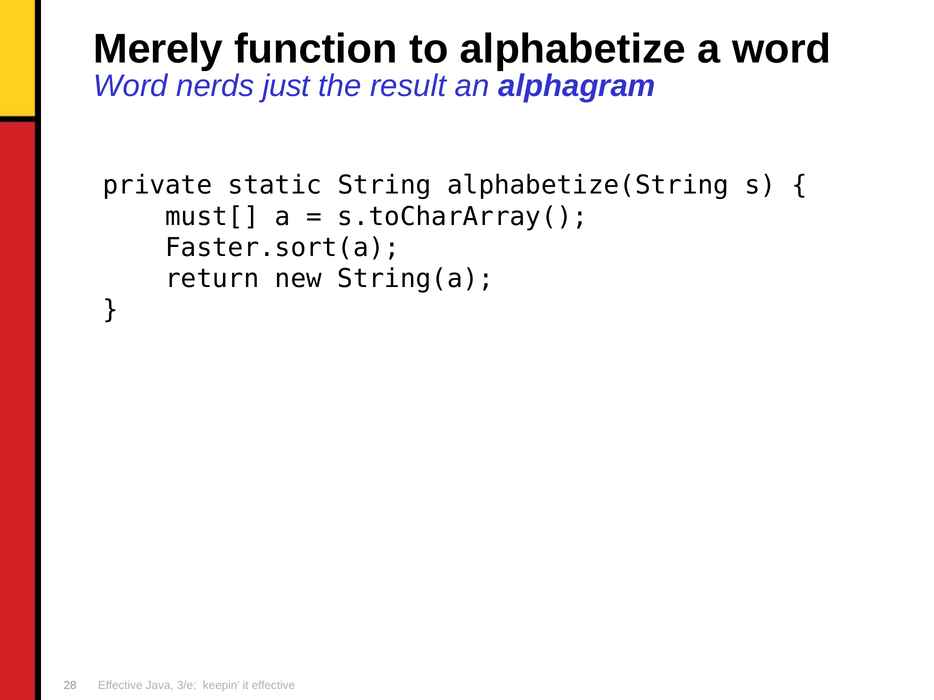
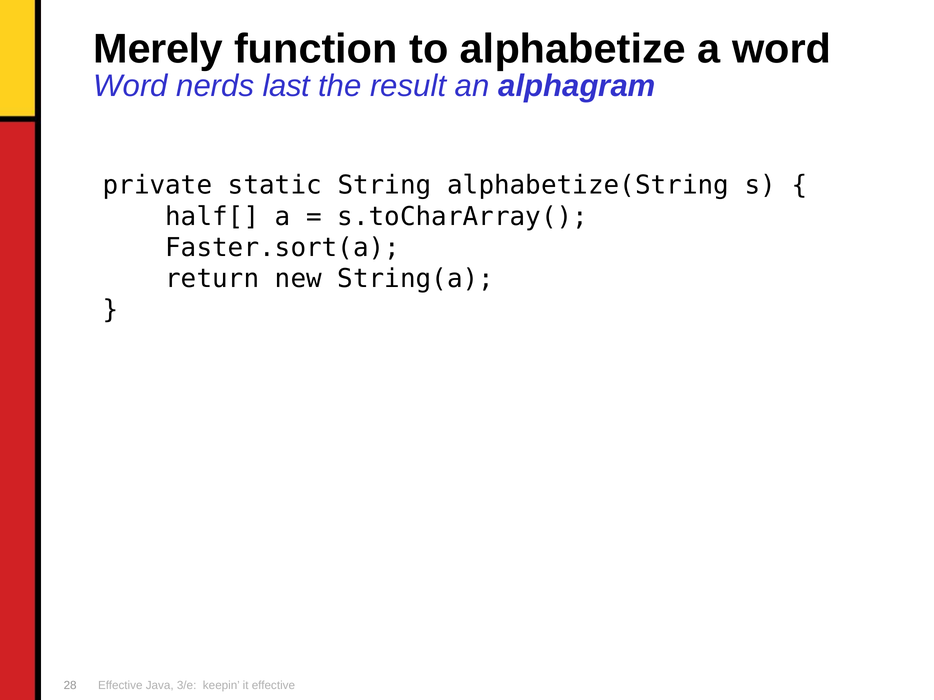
just: just -> last
must[: must[ -> half[
